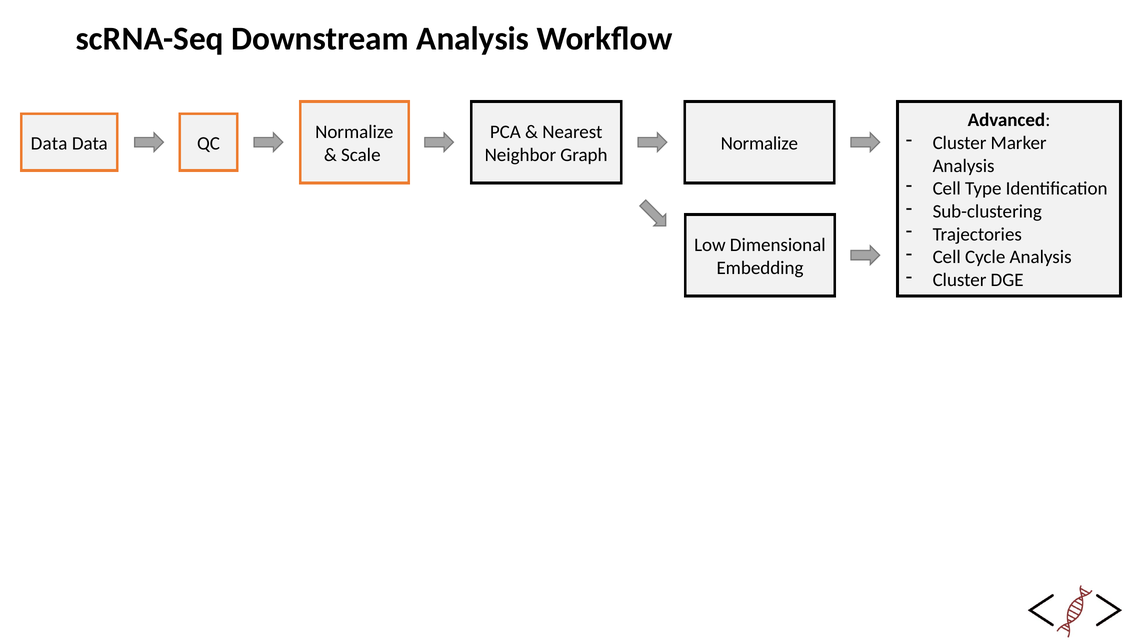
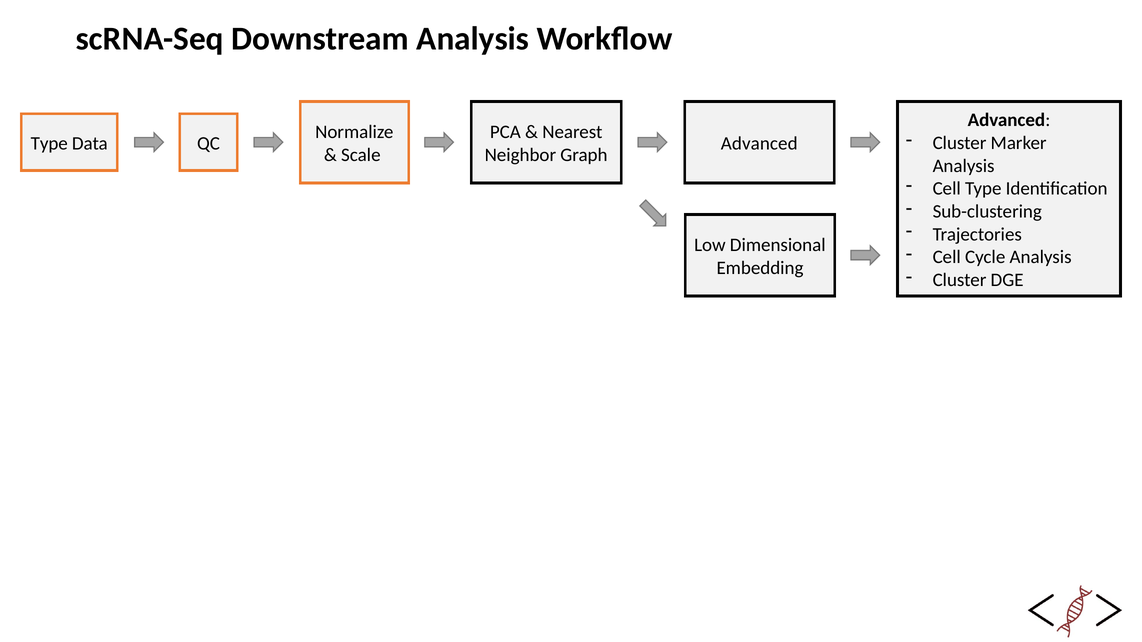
Data at (49, 144): Data -> Type
Normalize at (759, 144): Normalize -> Advanced
